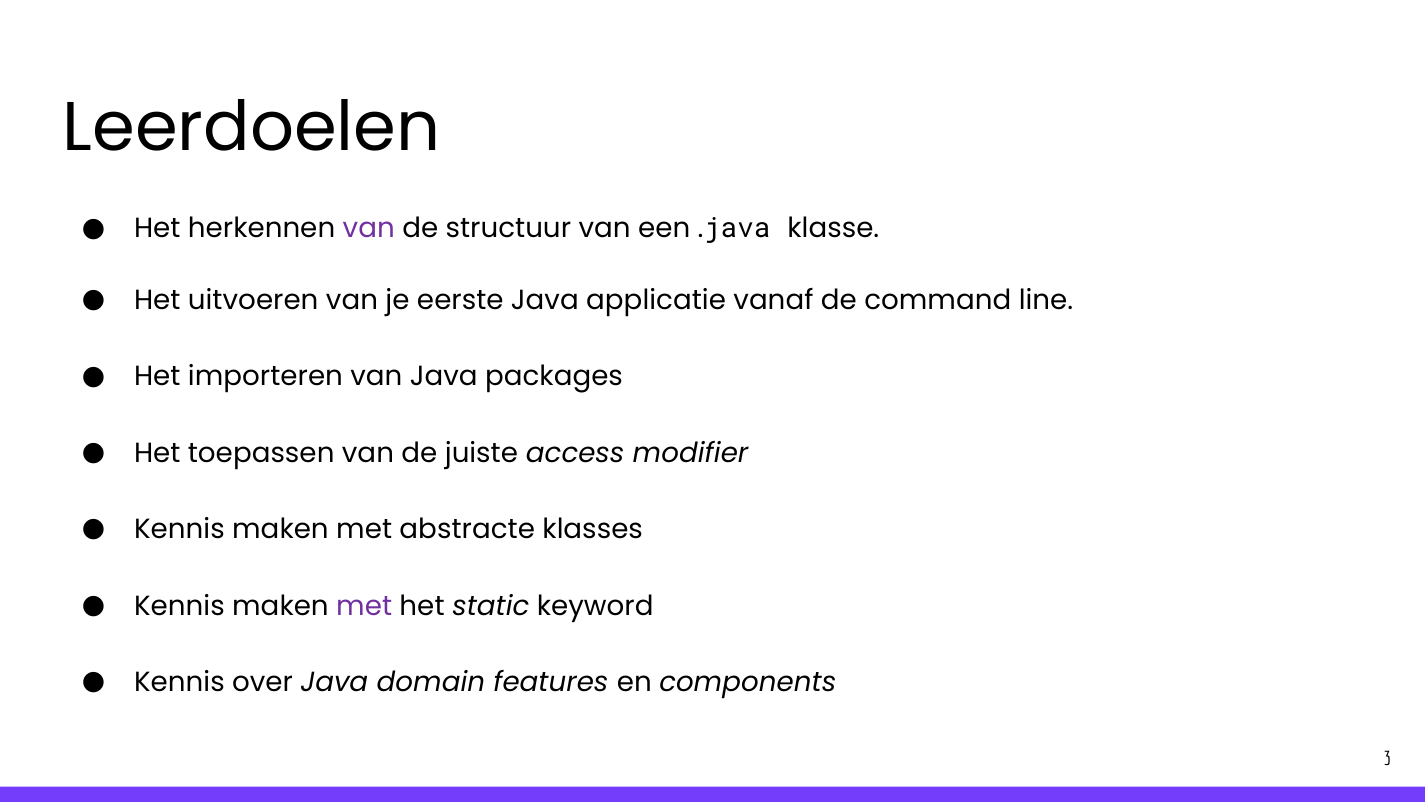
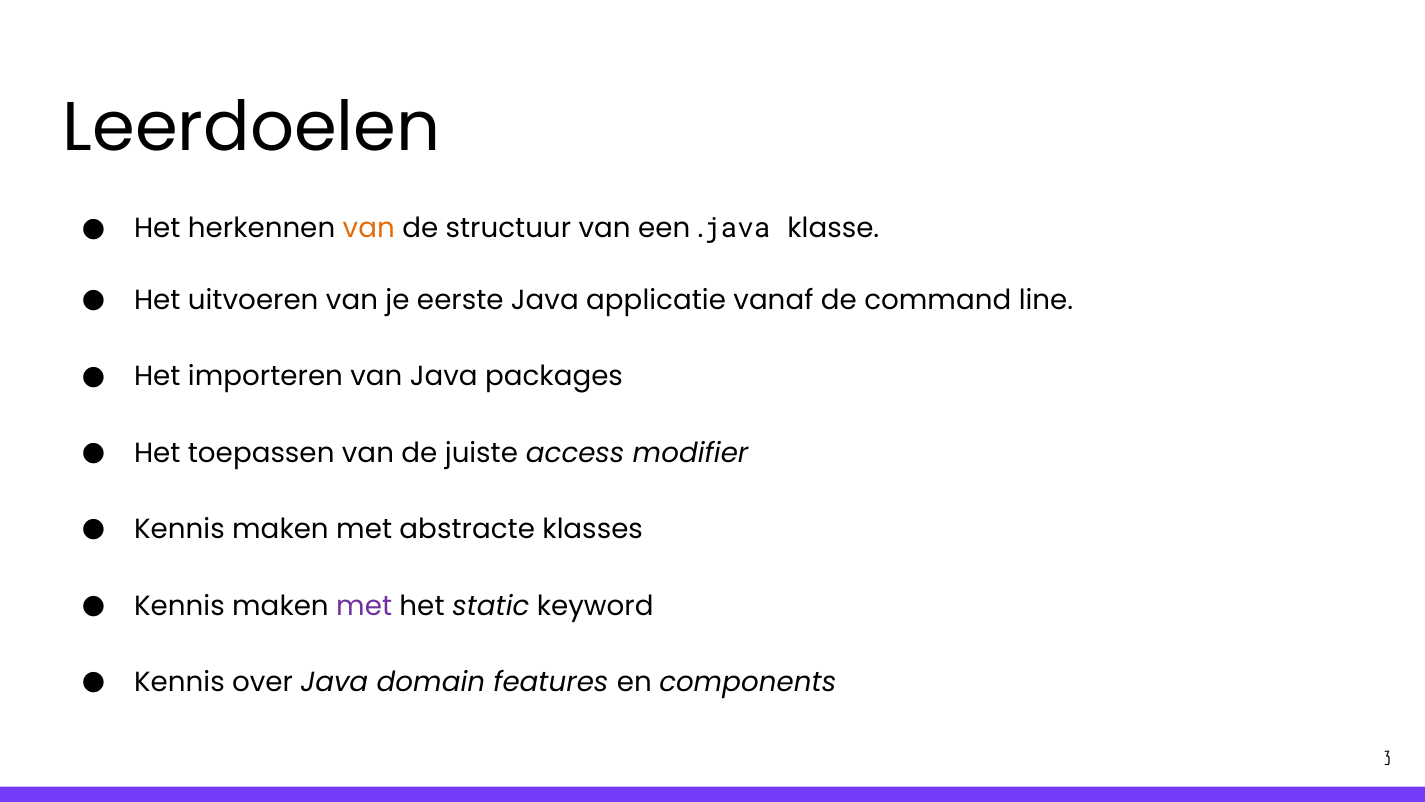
van at (369, 229) colour: purple -> orange
